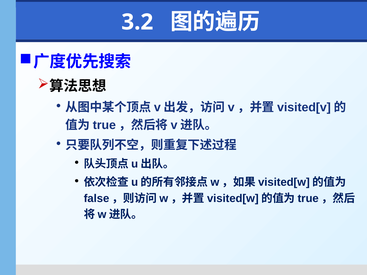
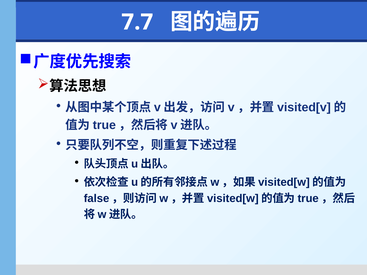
3.2: 3.2 -> 7.7
